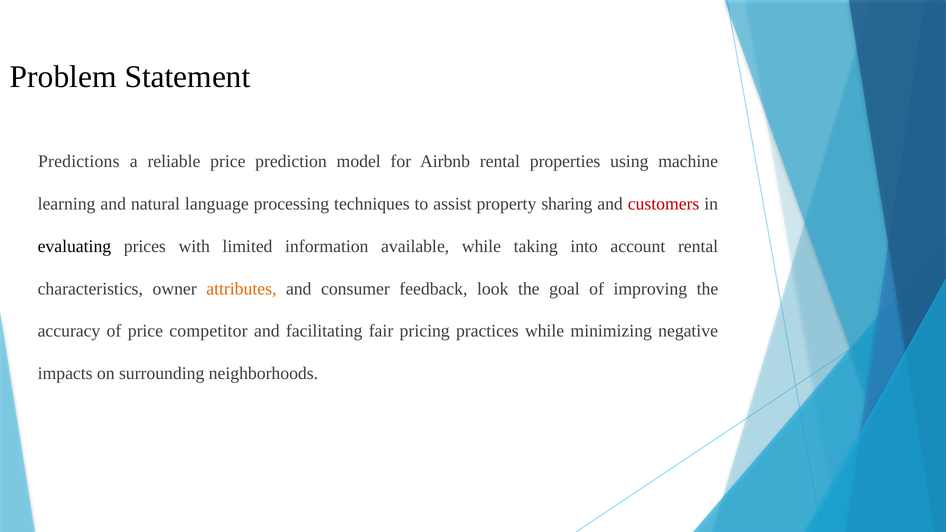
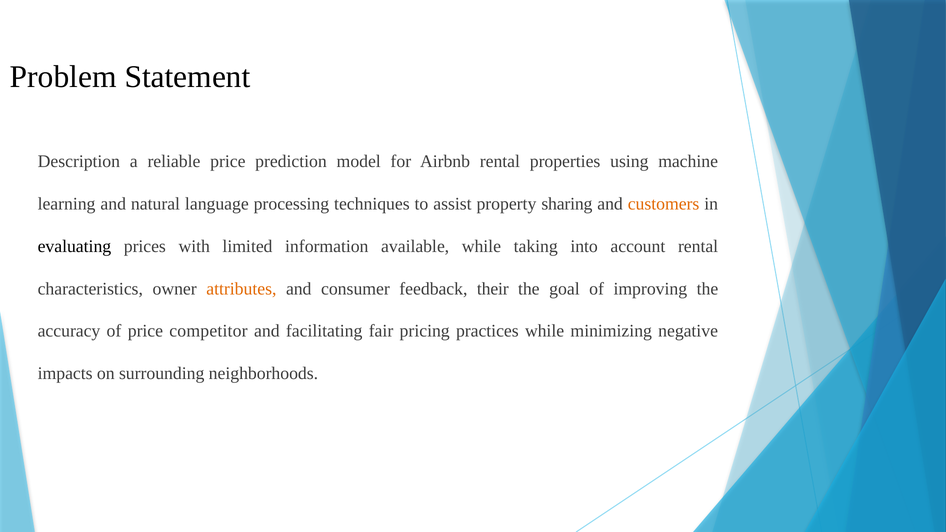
Predictions: Predictions -> Description
customers colour: red -> orange
look: look -> their
